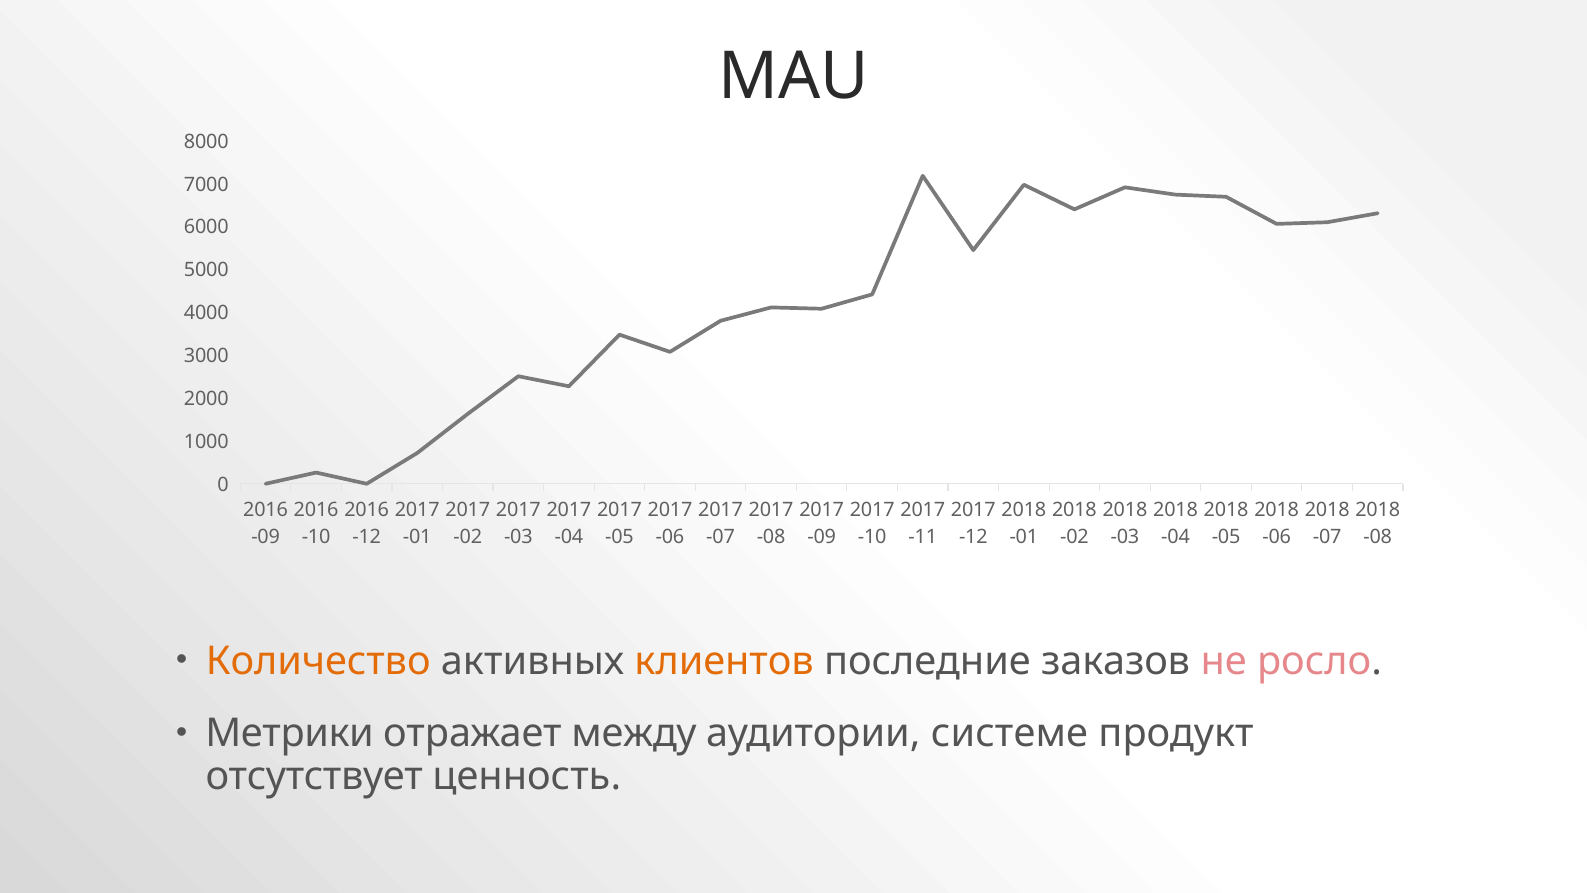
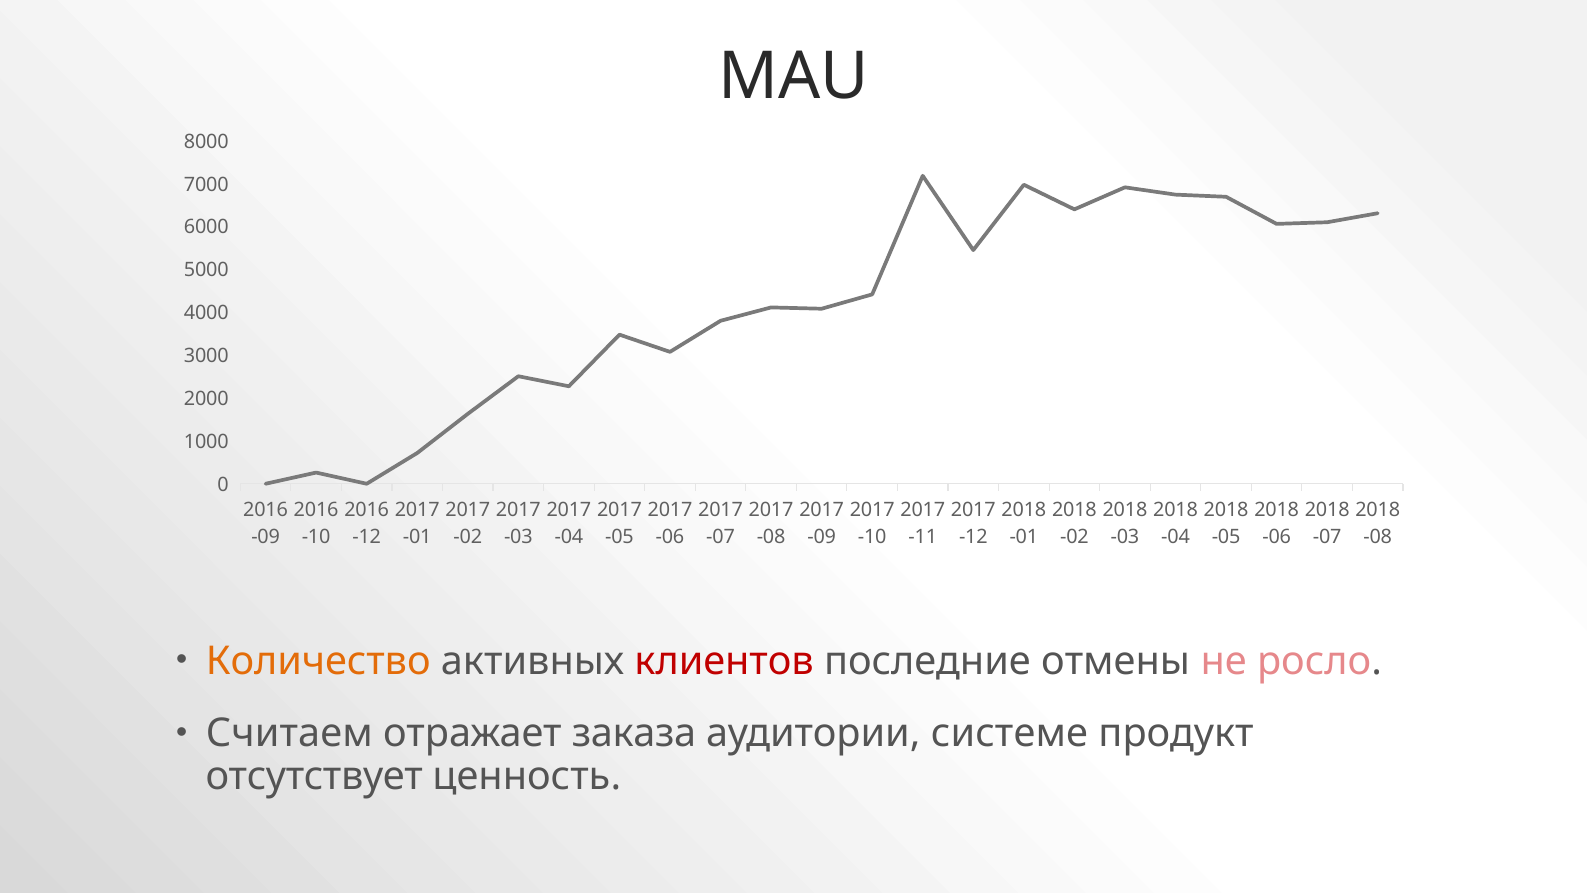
клиентов colour: orange -> red
заказов: заказов -> отмены
Метрики: Метрики -> Считаем
между: между -> заказа
